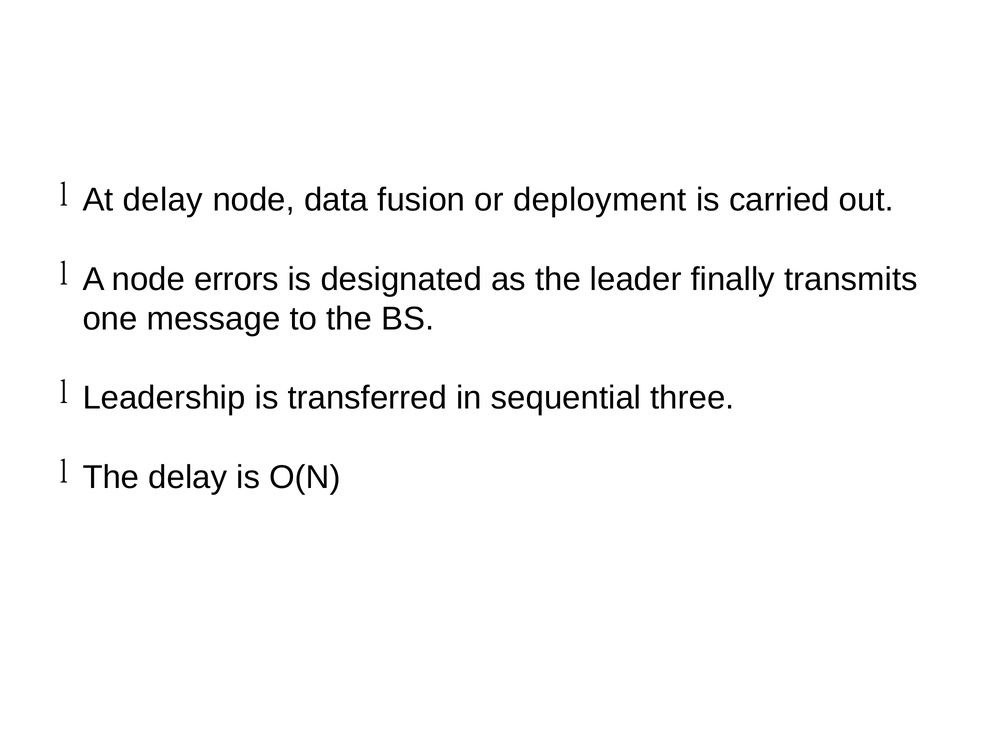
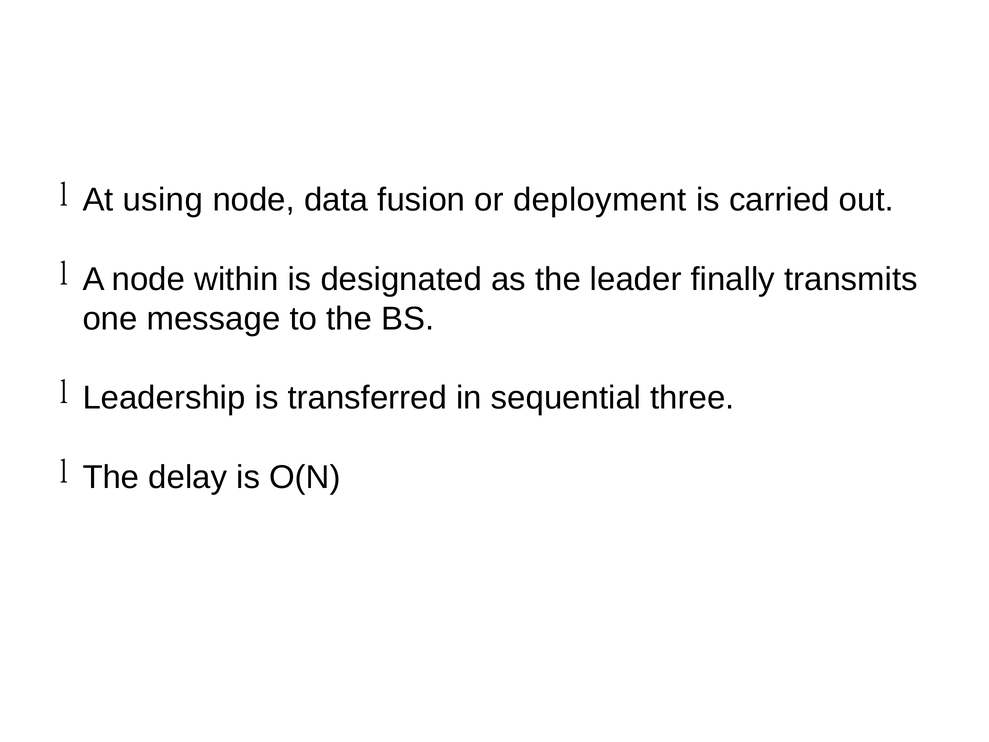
At delay: delay -> using
errors: errors -> within
